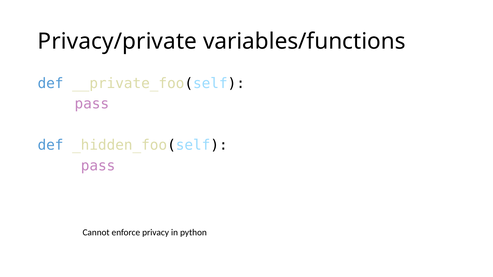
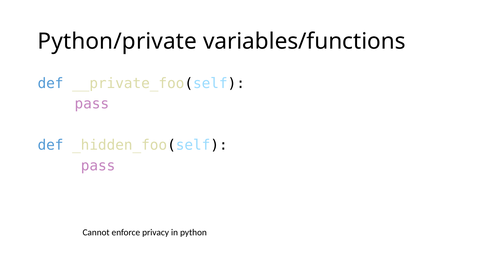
Privacy/private: Privacy/private -> Python/private
